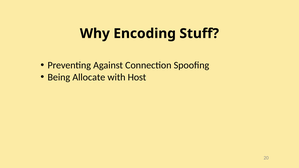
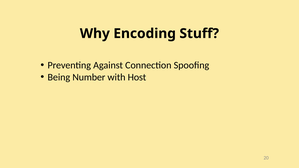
Allocate: Allocate -> Number
